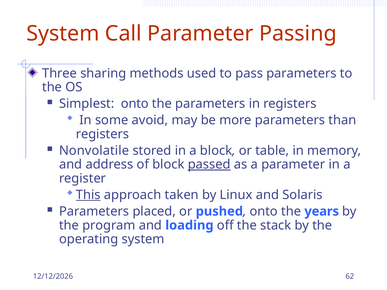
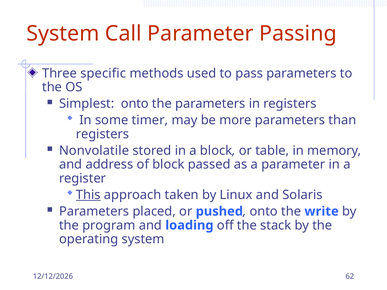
sharing: sharing -> specific
avoid: avoid -> timer
passed underline: present -> none
years: years -> write
